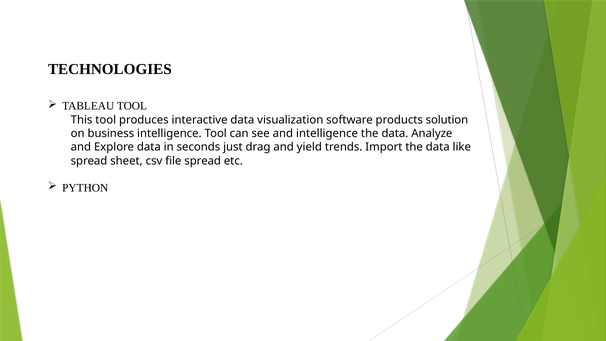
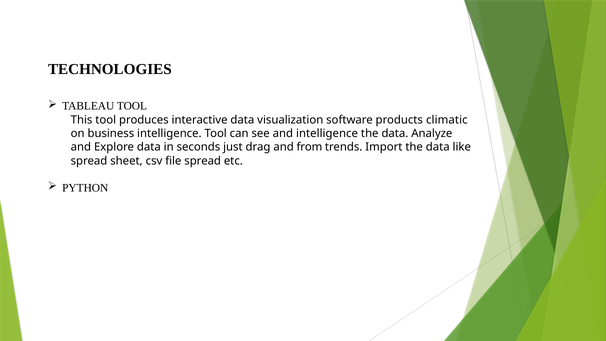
solution: solution -> climatic
yield: yield -> from
